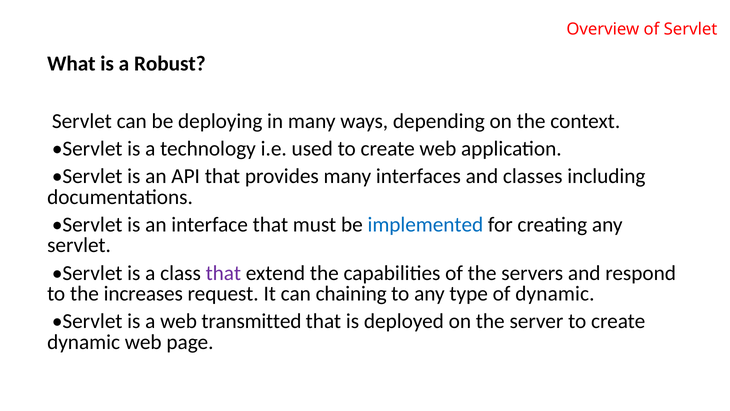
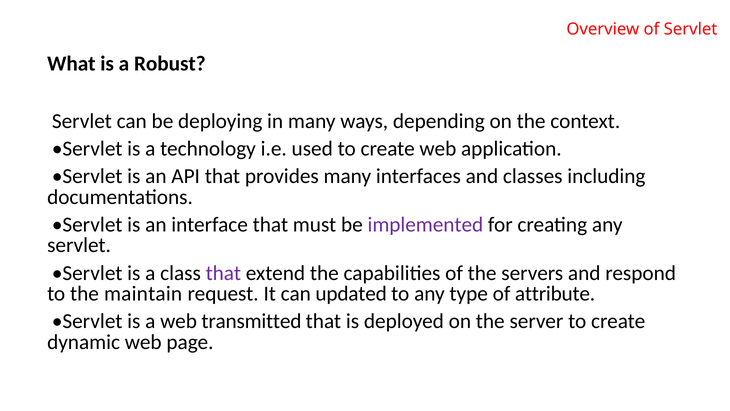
implemented colour: blue -> purple
increases: increases -> maintain
chaining: chaining -> updated
of dynamic: dynamic -> attribute
